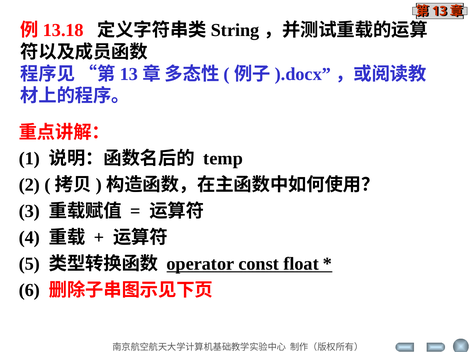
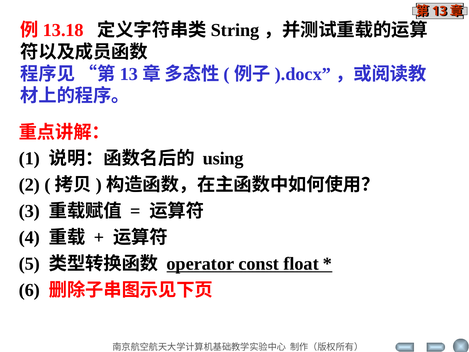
temp: temp -> using
